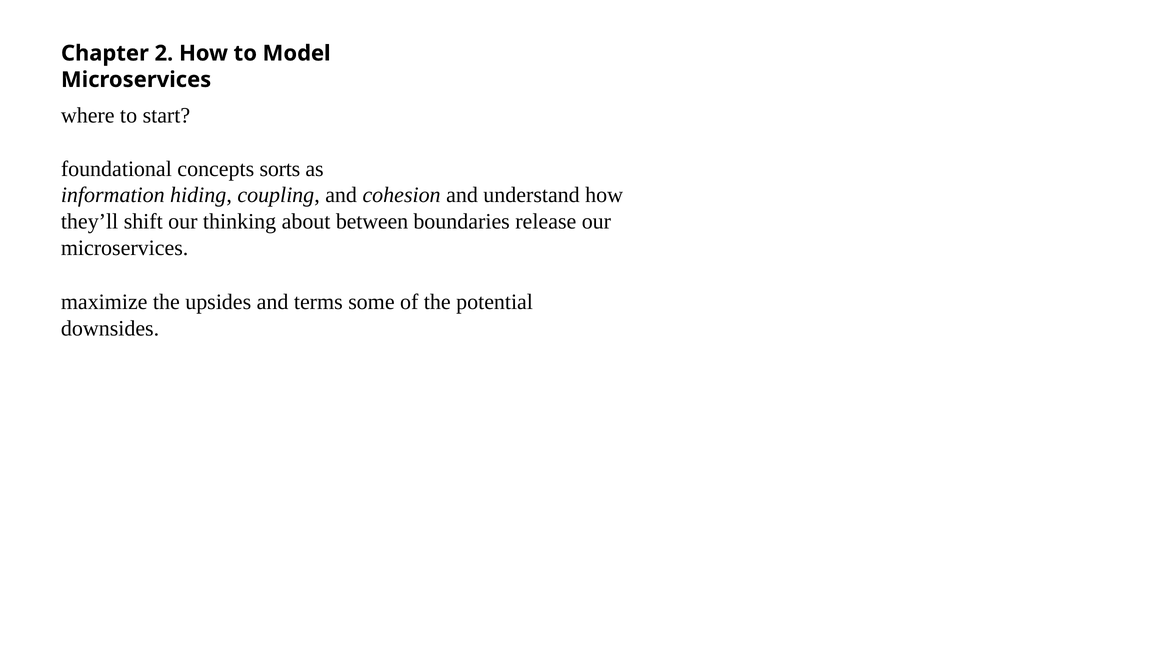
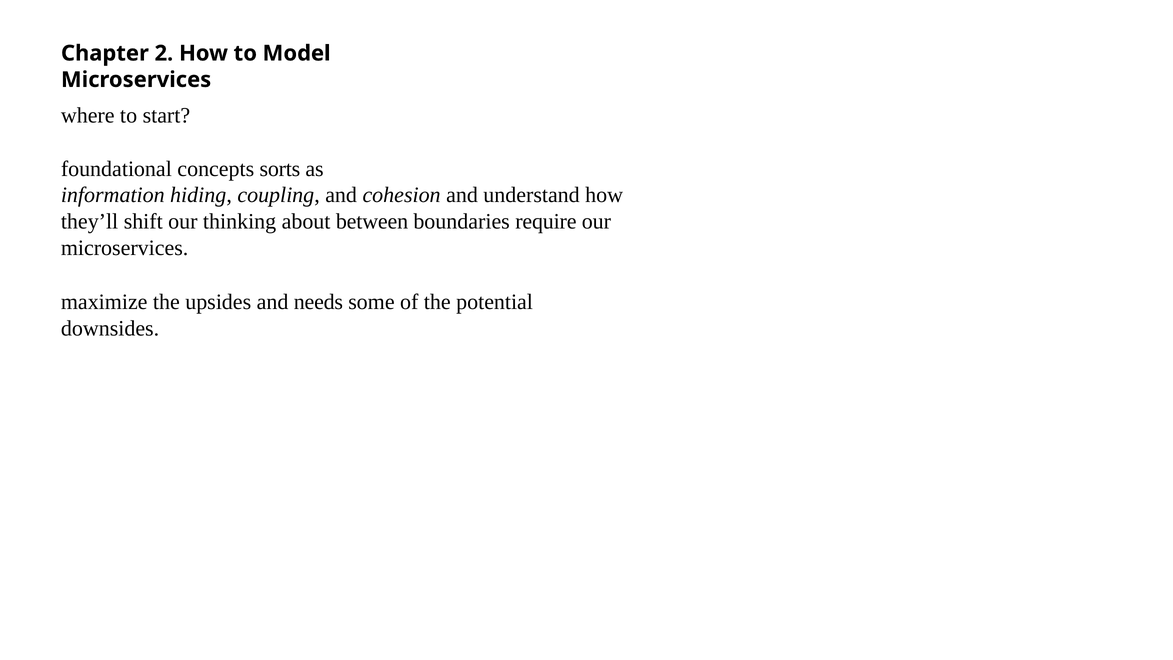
release: release -> require
terms: terms -> needs
